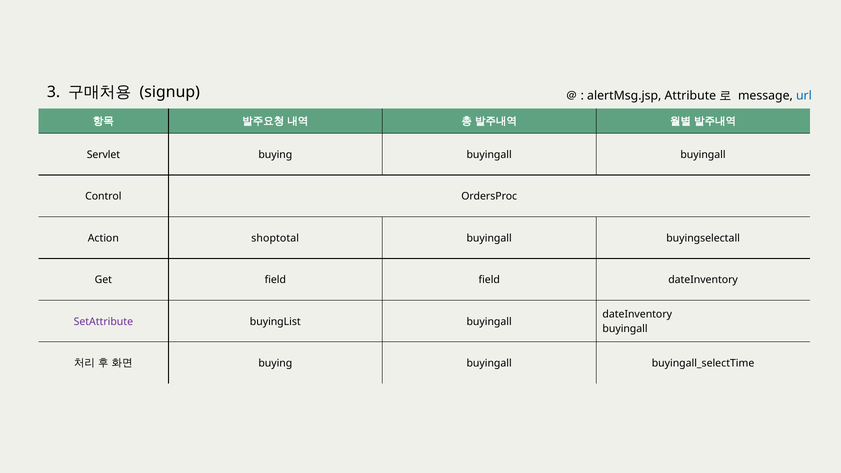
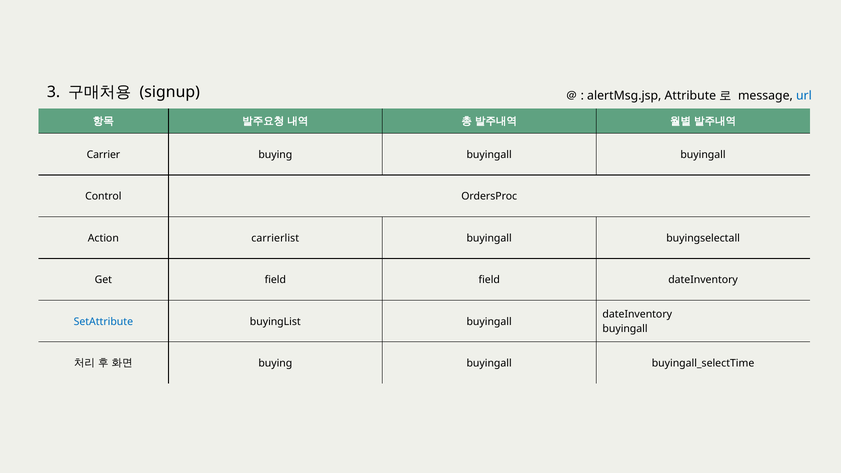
Servlet: Servlet -> Carrier
shoptotal: shoptotal -> carrierlist
SetAttribute colour: purple -> blue
